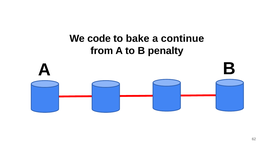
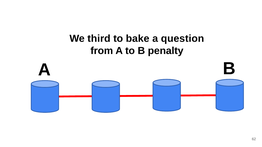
code: code -> third
continue: continue -> question
